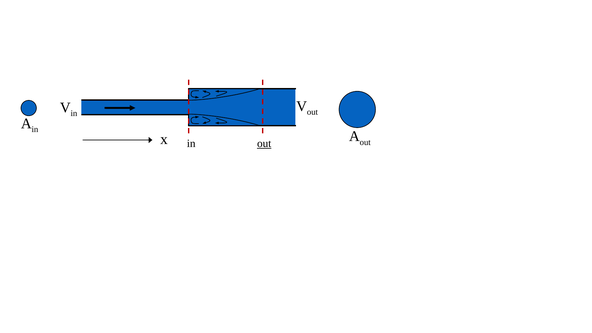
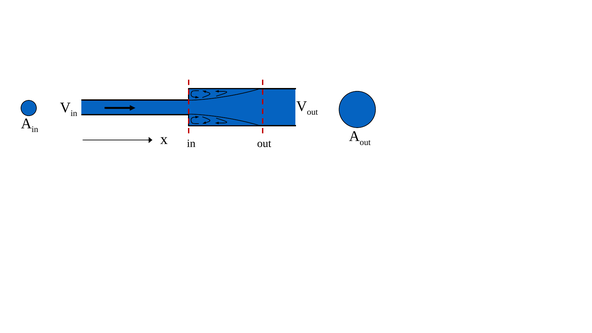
out at (264, 143) underline: present -> none
